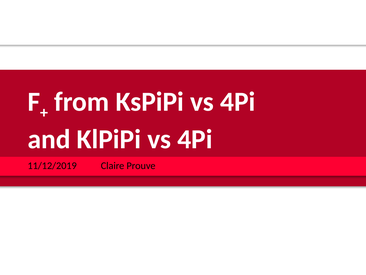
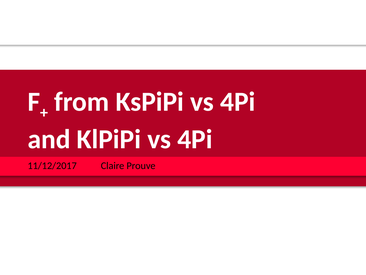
11/12/2019: 11/12/2019 -> 11/12/2017
